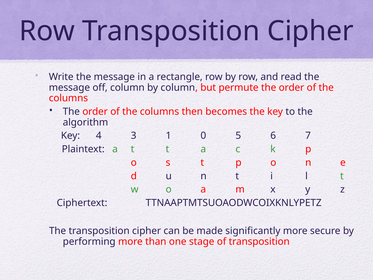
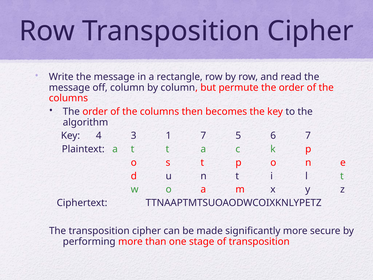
1 0: 0 -> 7
